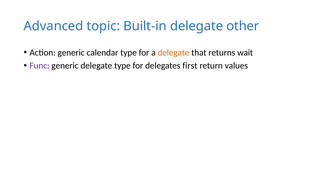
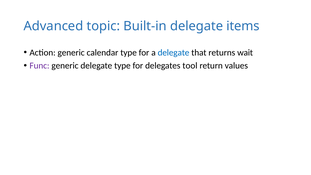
other: other -> items
delegate at (174, 53) colour: orange -> blue
first: first -> tool
